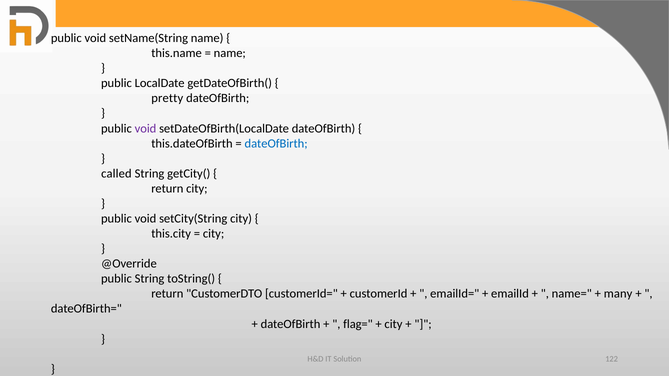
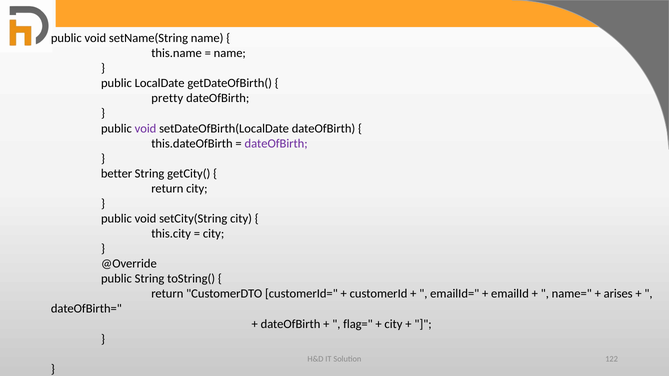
dateOfBirth at (276, 144) colour: blue -> purple
called: called -> better
many: many -> arises
